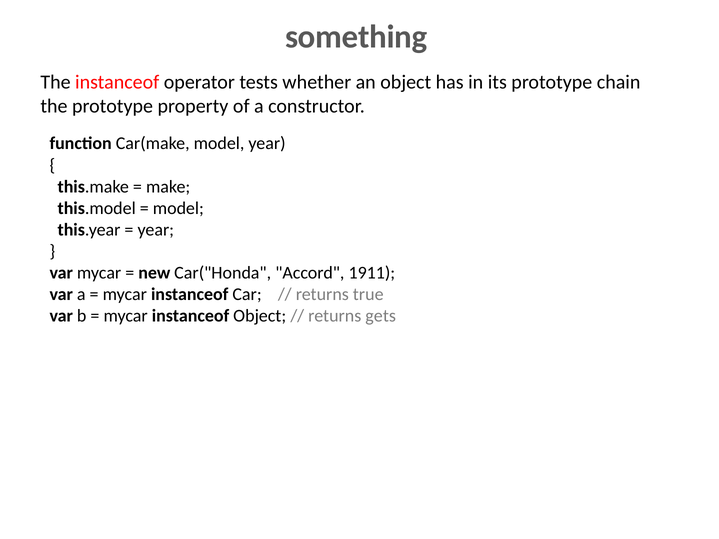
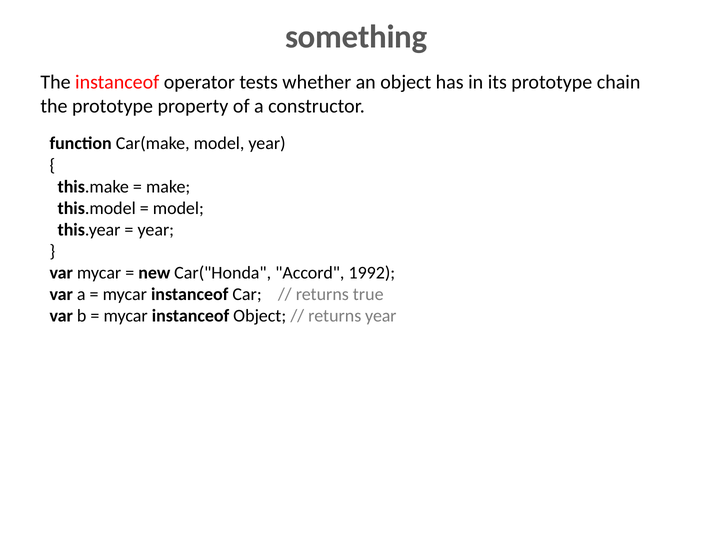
1911: 1911 -> 1992
returns gets: gets -> year
